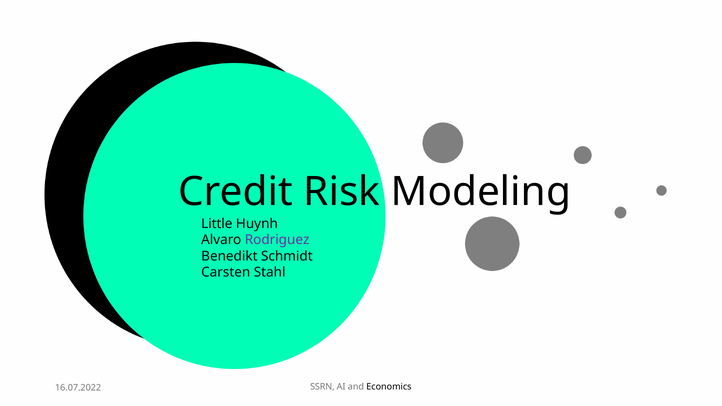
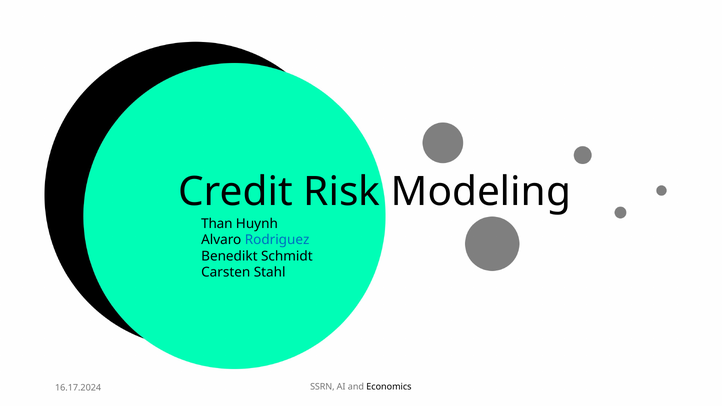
Little: Little -> Than
Rodriguez colour: purple -> blue
16.07.2022: 16.07.2022 -> 16.17.2024
